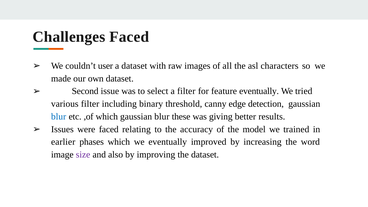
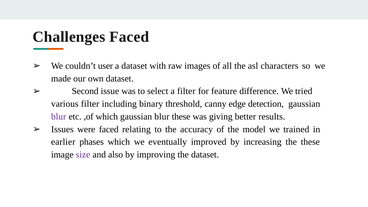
feature eventually: eventually -> difference
blur at (59, 117) colour: blue -> purple
the word: word -> these
